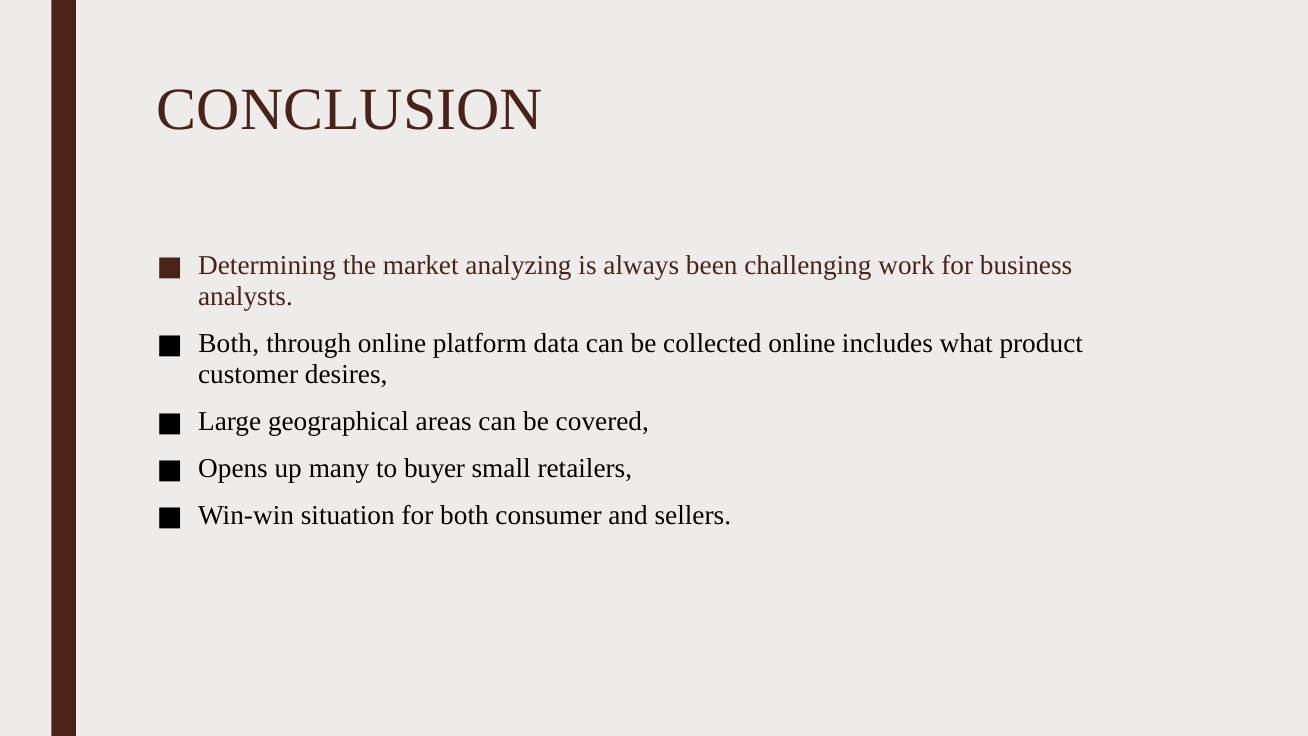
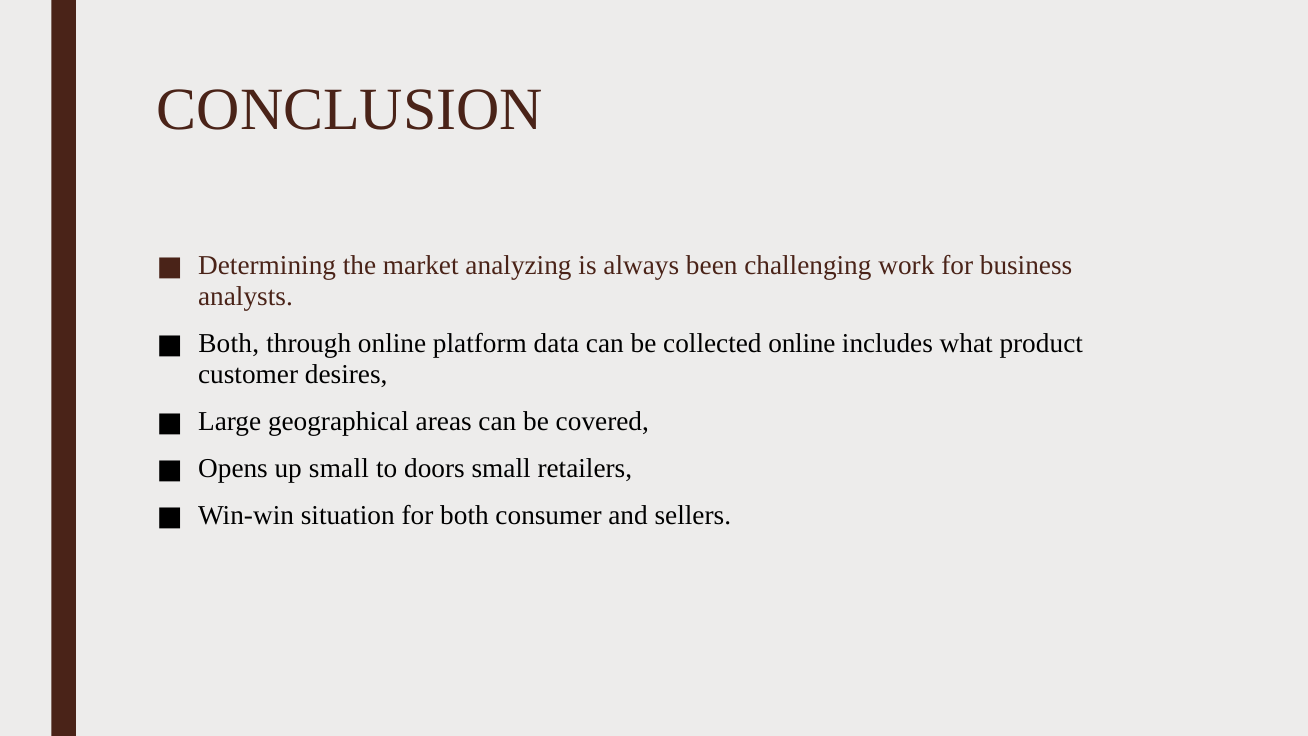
up many: many -> small
buyer: buyer -> doors
